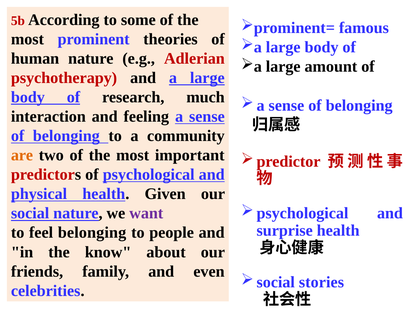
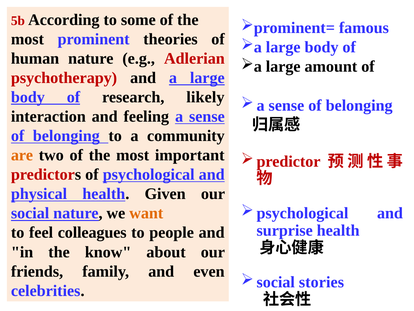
much: much -> likely
want colour: purple -> orange
feel belonging: belonging -> colleagues
